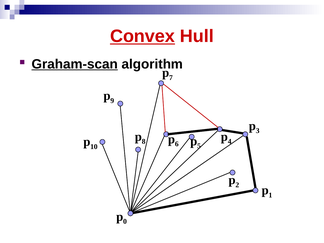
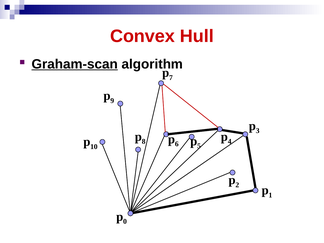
Convex underline: present -> none
